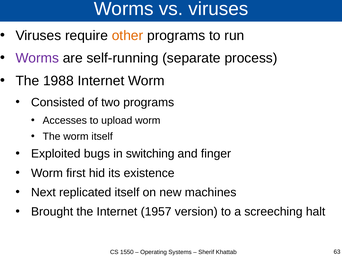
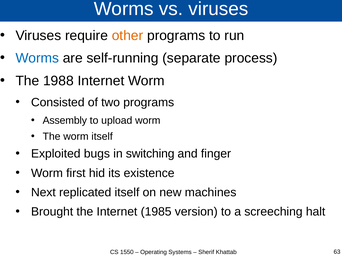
Worms at (37, 58) colour: purple -> blue
Accesses: Accesses -> Assembly
1957: 1957 -> 1985
